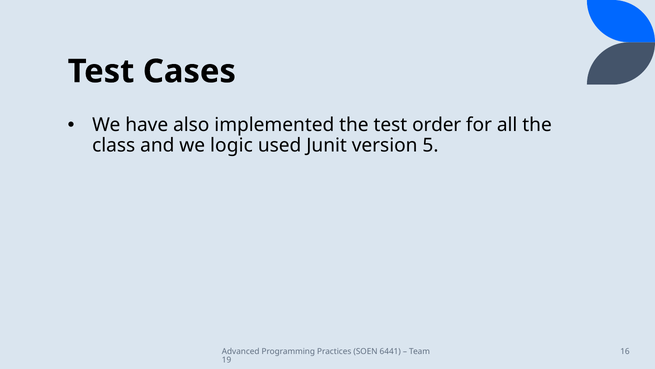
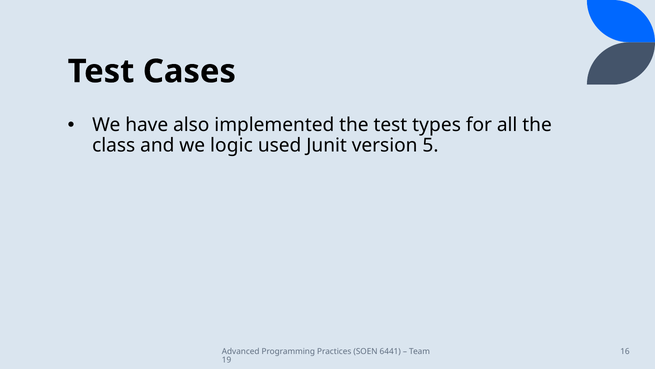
order: order -> types
